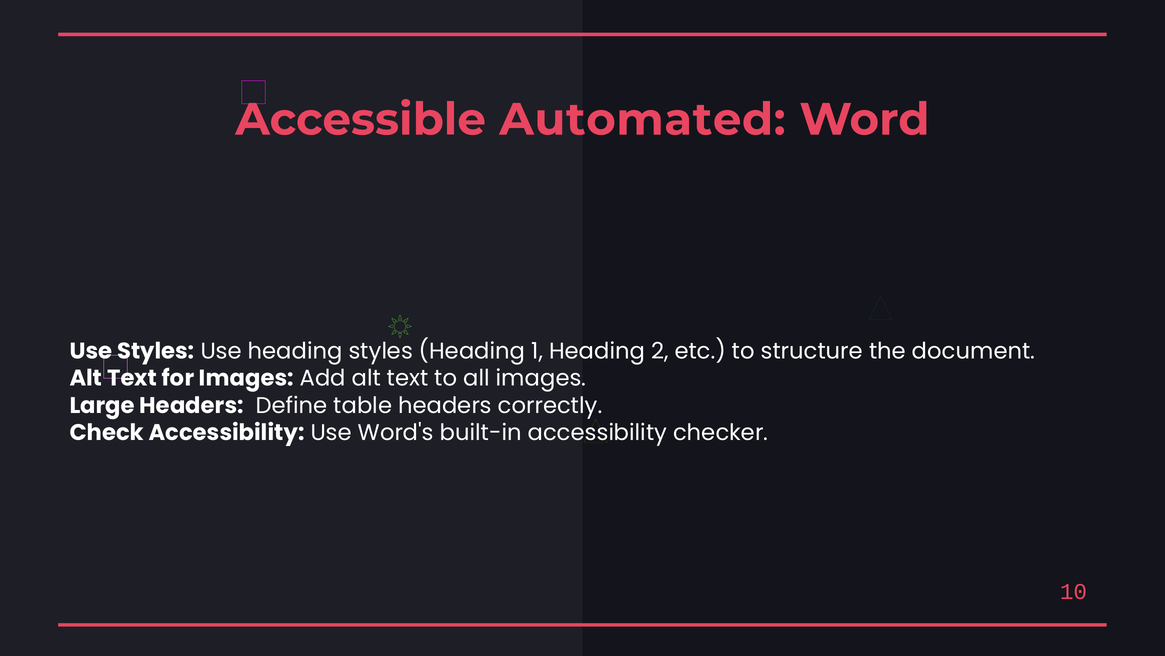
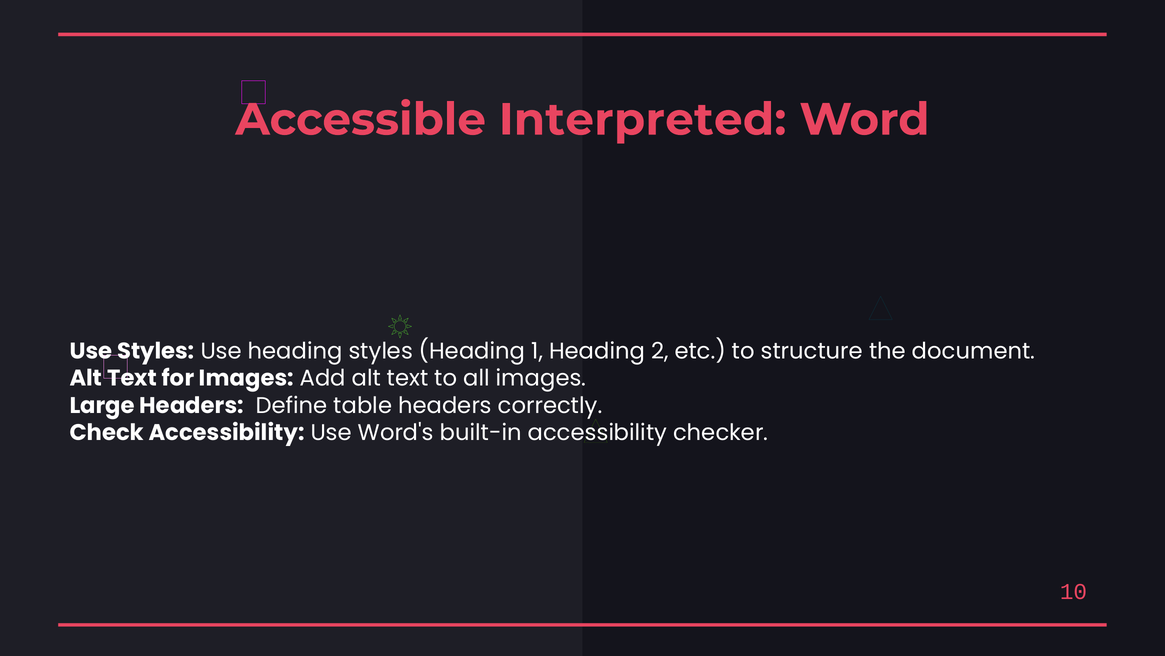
Automated: Automated -> Interpreted
